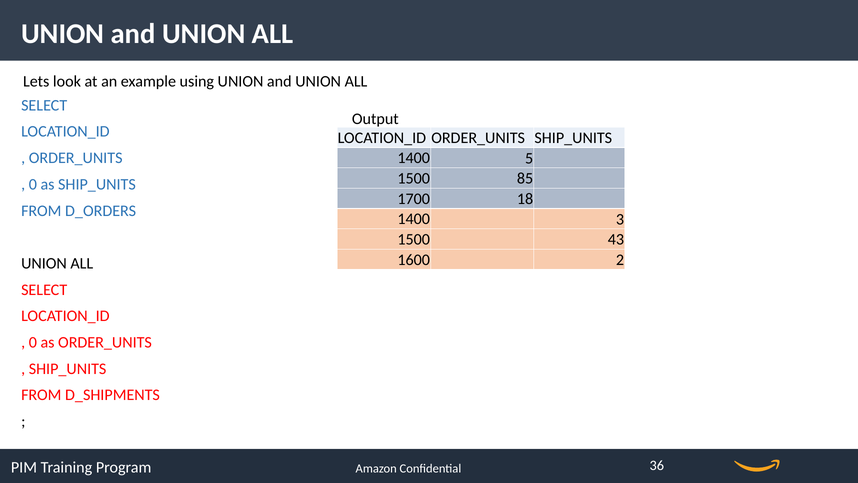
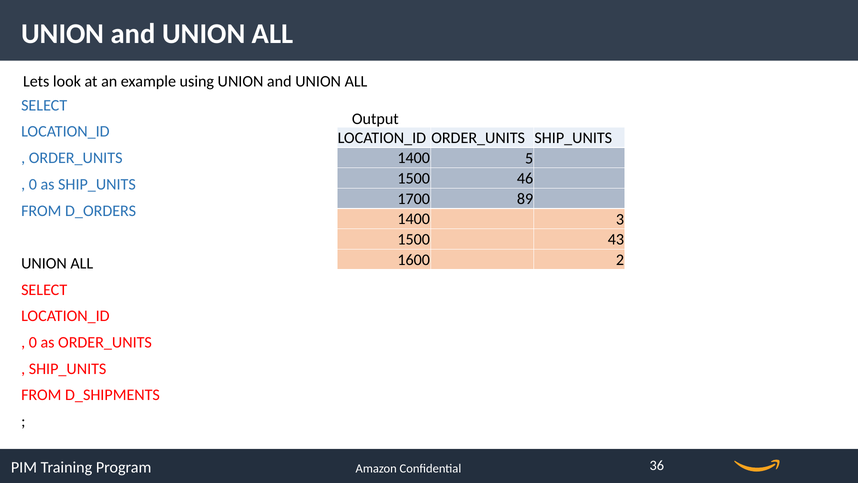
85: 85 -> 46
18: 18 -> 89
